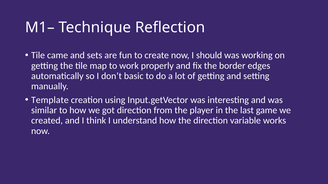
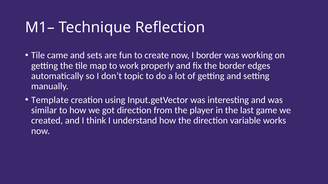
I should: should -> border
basic: basic -> topic
